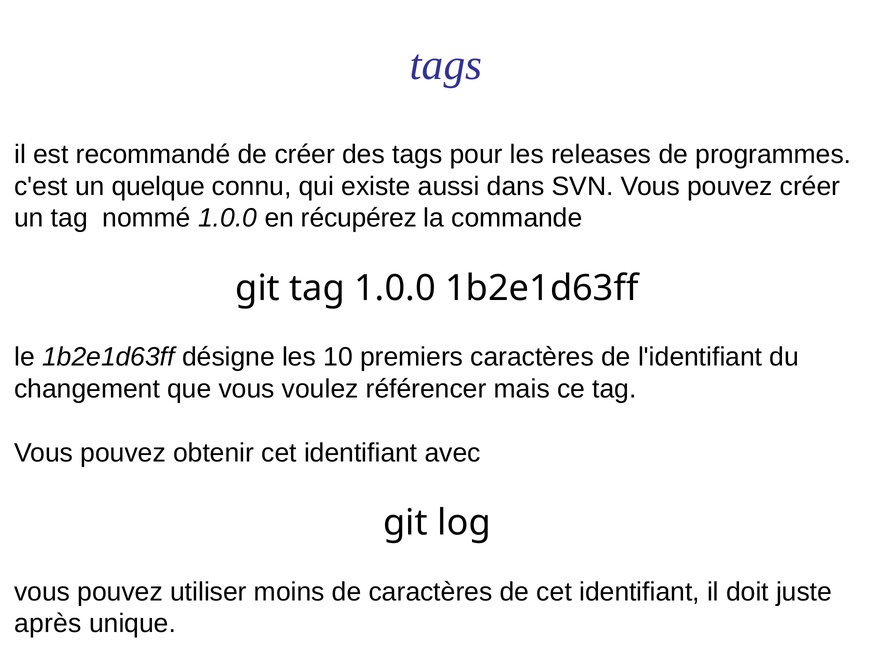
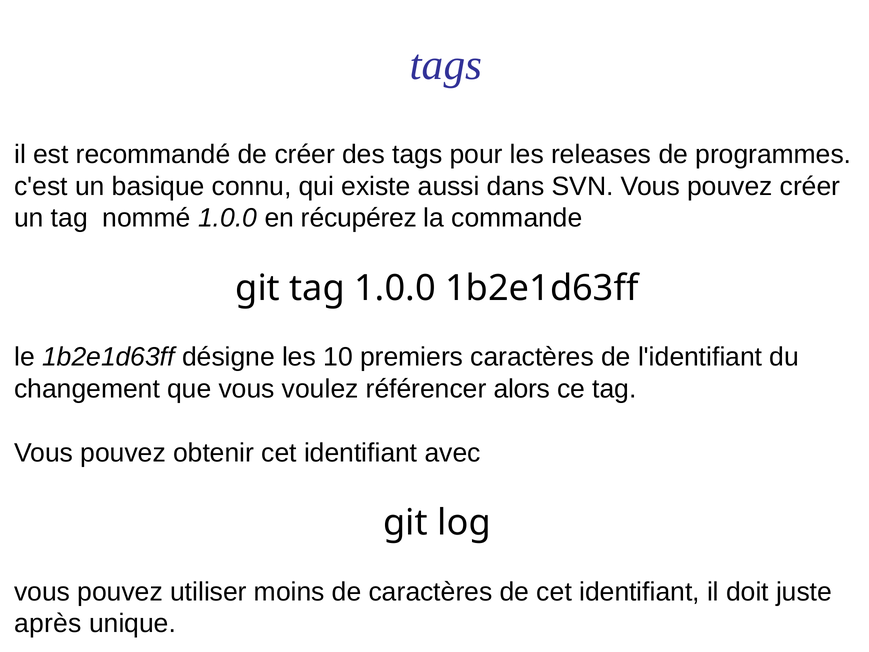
quelque: quelque -> basique
mais: mais -> alors
